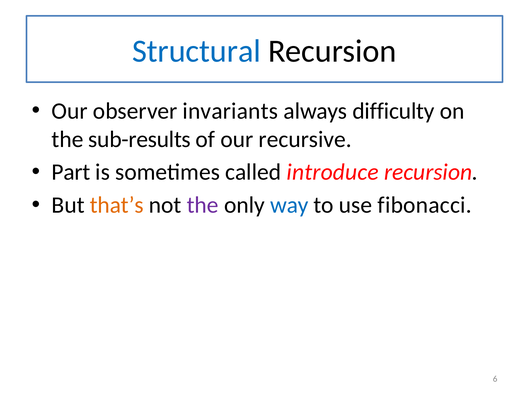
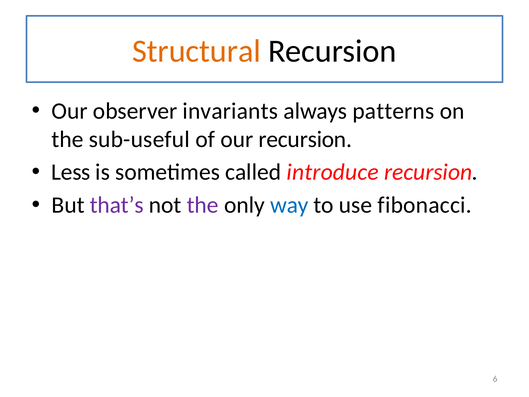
Structural colour: blue -> orange
difficulty: difficulty -> patterns
sub-results: sub-results -> sub-useful
our recursive: recursive -> recursion
Part: Part -> Less
that’s colour: orange -> purple
